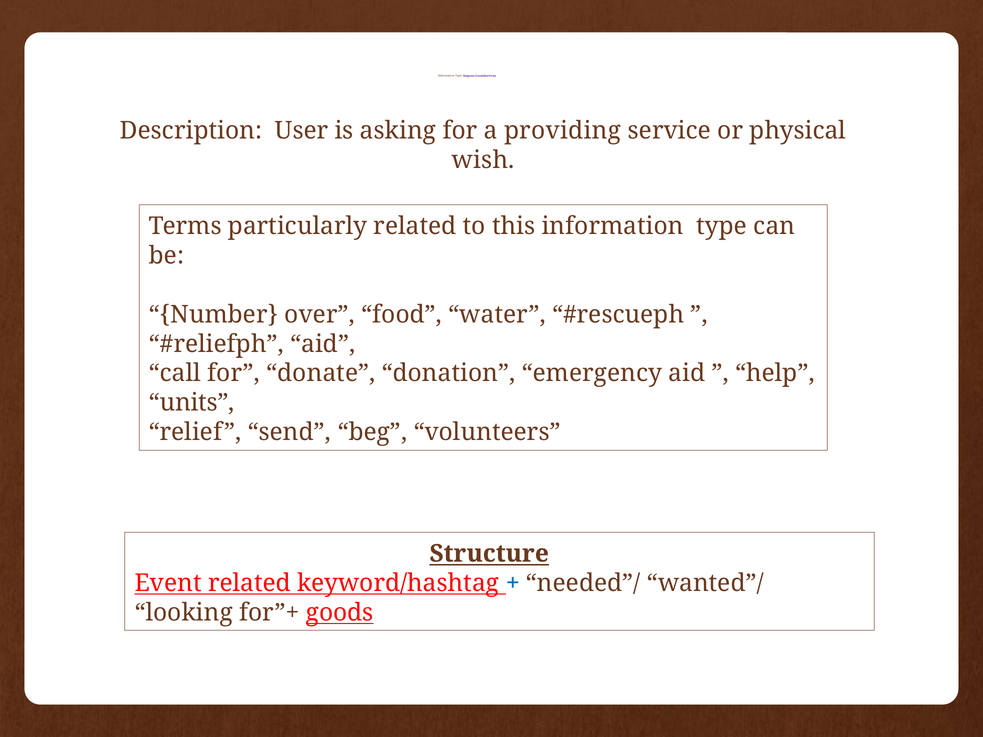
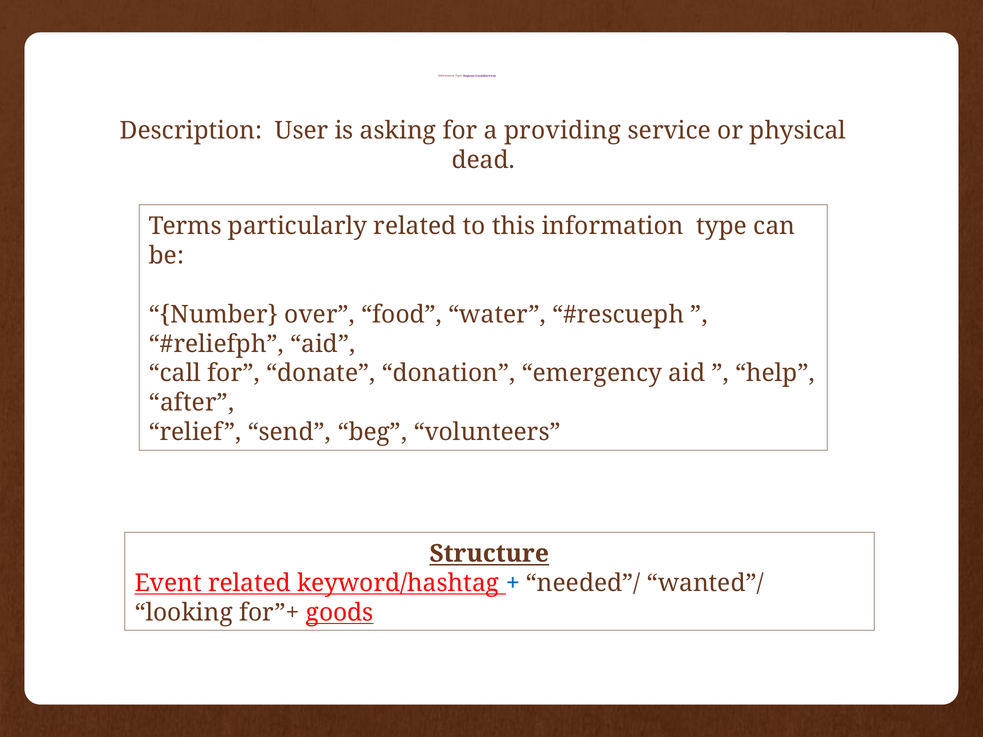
wish: wish -> dead
units: units -> after
